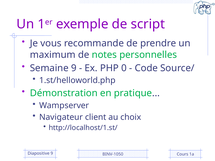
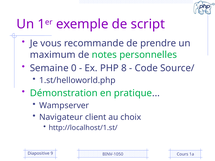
Semaine 9: 9 -> 0
0: 0 -> 8
